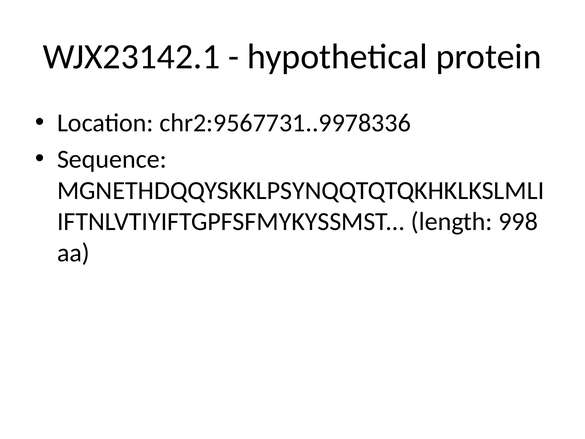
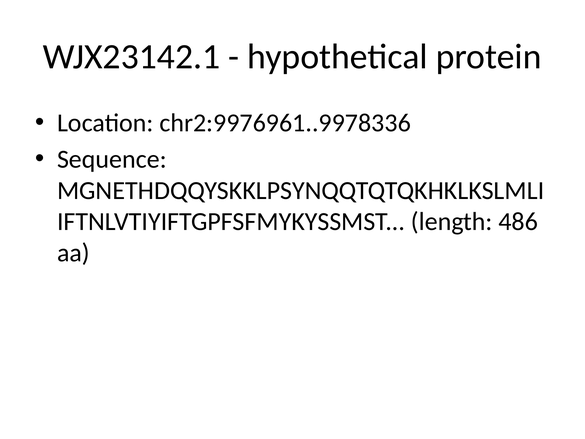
chr2:9567731..9978336: chr2:9567731..9978336 -> chr2:9976961..9978336
998: 998 -> 486
